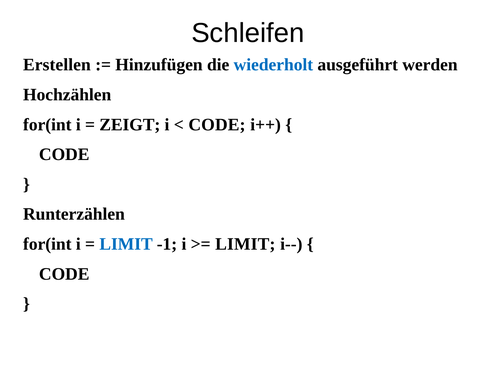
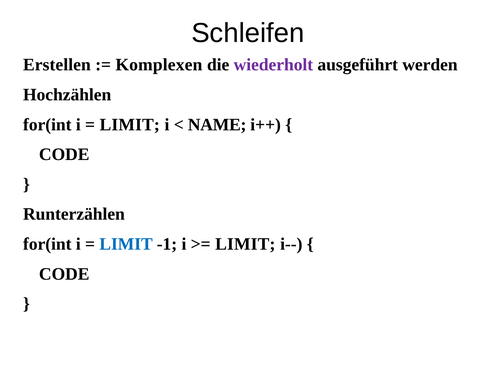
Hinzufügen: Hinzufügen -> Komplexen
wiederholt colour: blue -> purple
ZEIGT at (130, 125): ZEIGT -> LIMIT
CODE at (217, 125): CODE -> NAME
